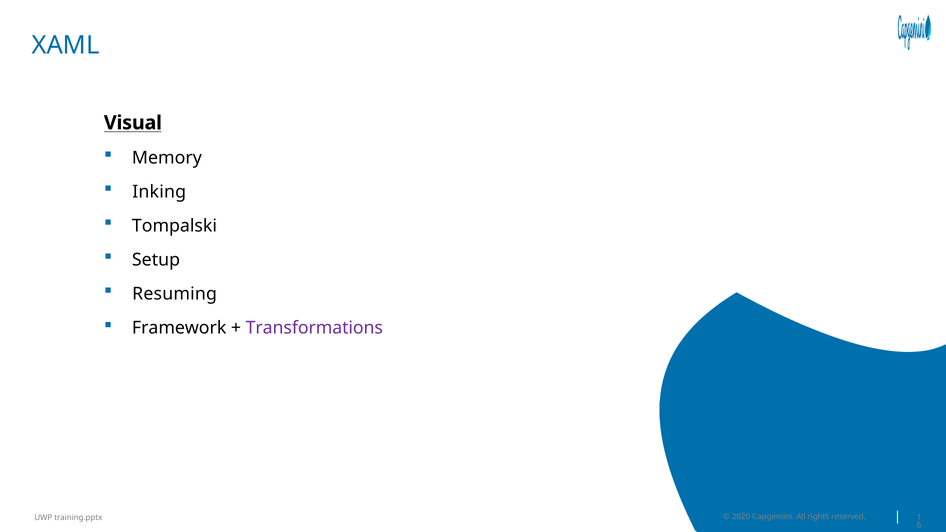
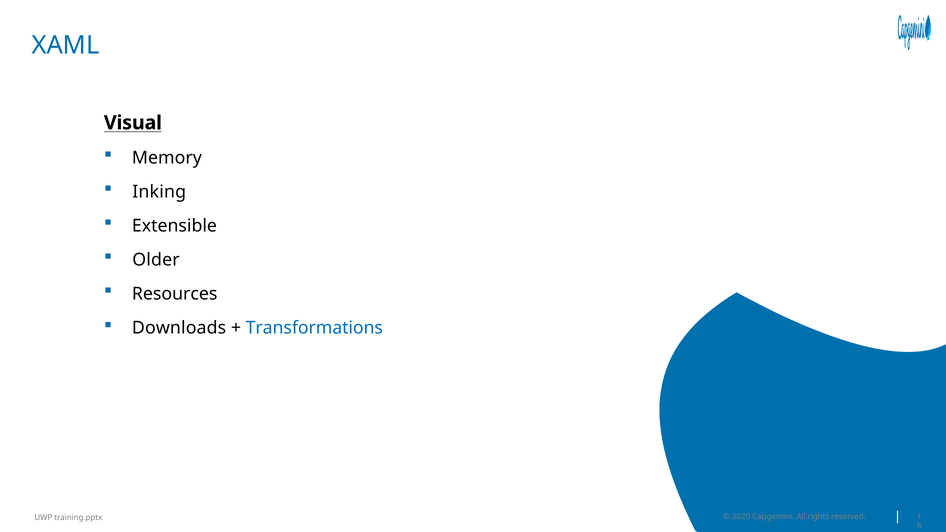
Tompalski: Tompalski -> Extensible
Setup: Setup -> Older
Resuming: Resuming -> Resources
Framework: Framework -> Downloads
Transformations colour: purple -> blue
